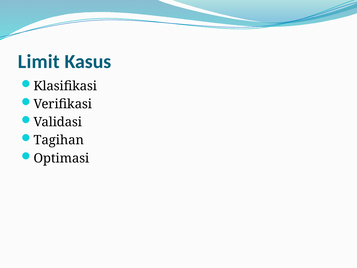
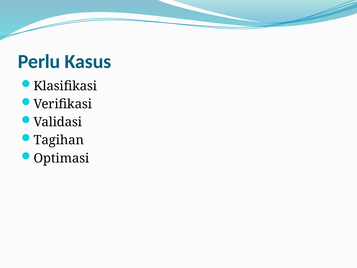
Limit: Limit -> Perlu
